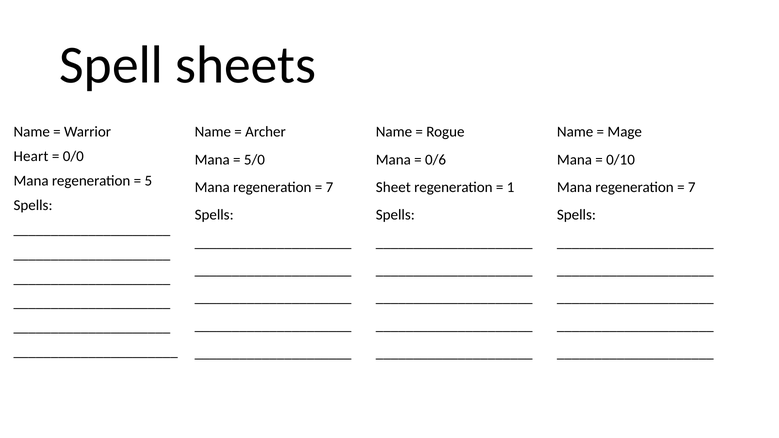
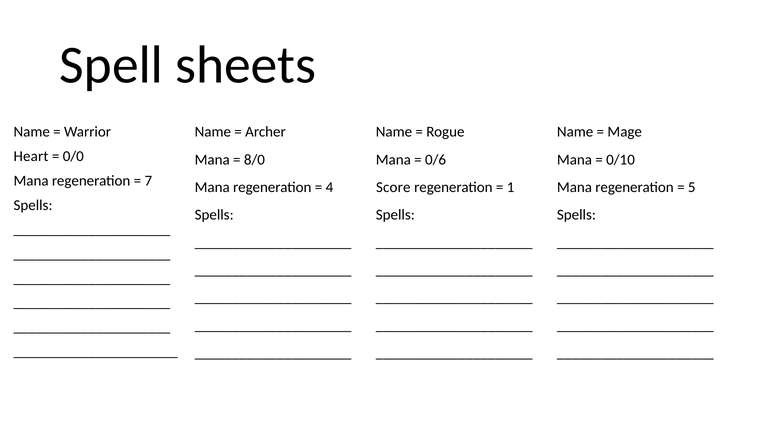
5/0: 5/0 -> 8/0
5: 5 -> 7
7 at (329, 187): 7 -> 4
Sheet: Sheet -> Score
7 at (692, 187): 7 -> 5
